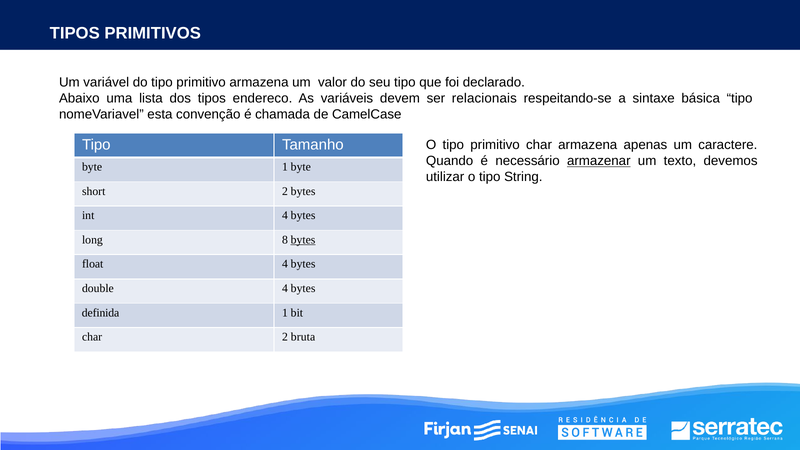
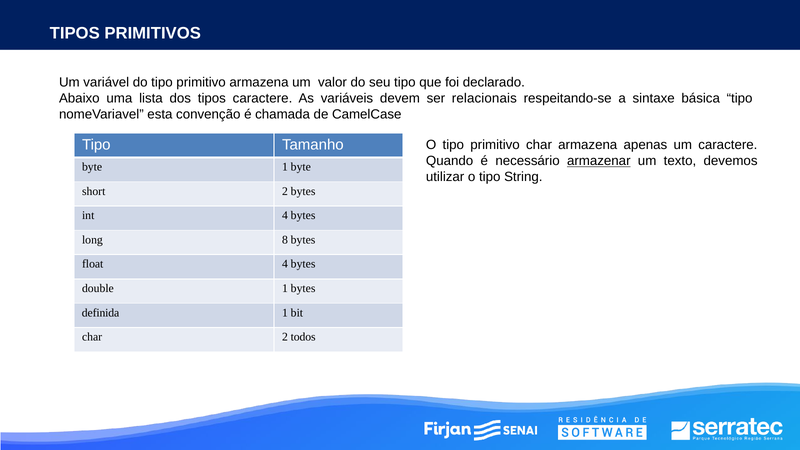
tipos endereco: endereco -> caractere
bytes at (303, 240) underline: present -> none
double 4: 4 -> 1
bruta: bruta -> todos
